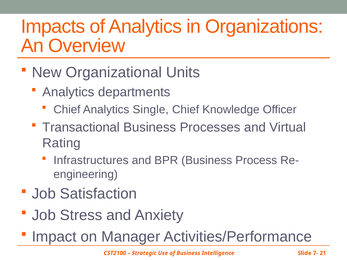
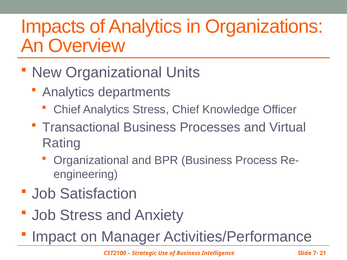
Analytics Single: Single -> Stress
Infrastructures at (91, 161): Infrastructures -> Organizational
